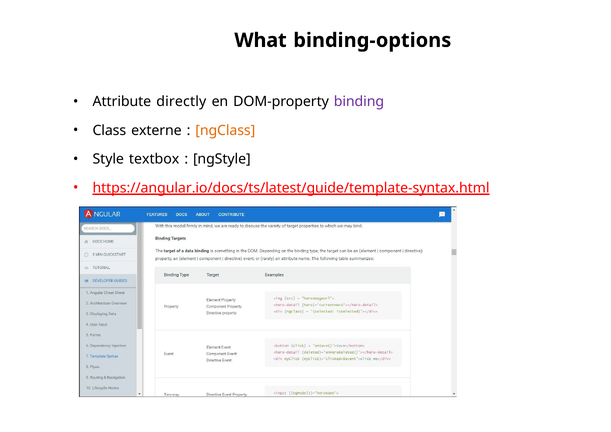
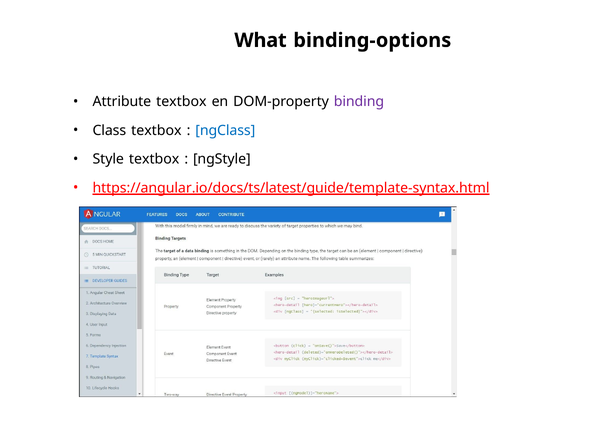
Attribute directly: directly -> textbox
Class externe: externe -> textbox
ngClass colour: orange -> blue
